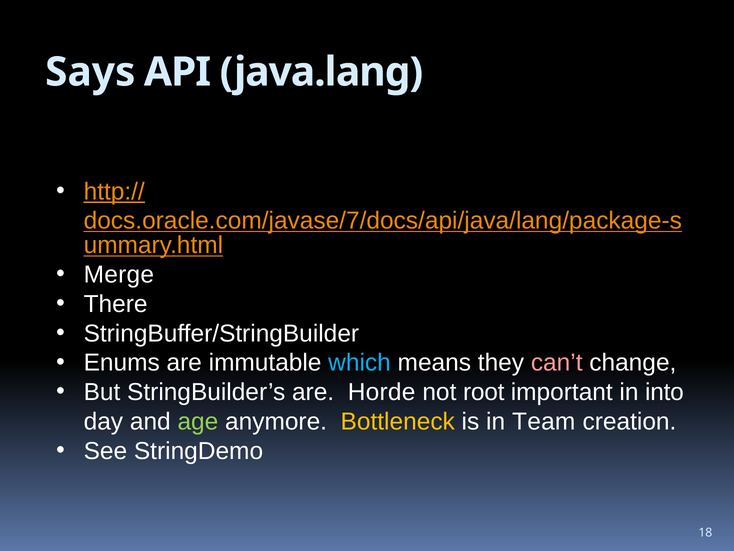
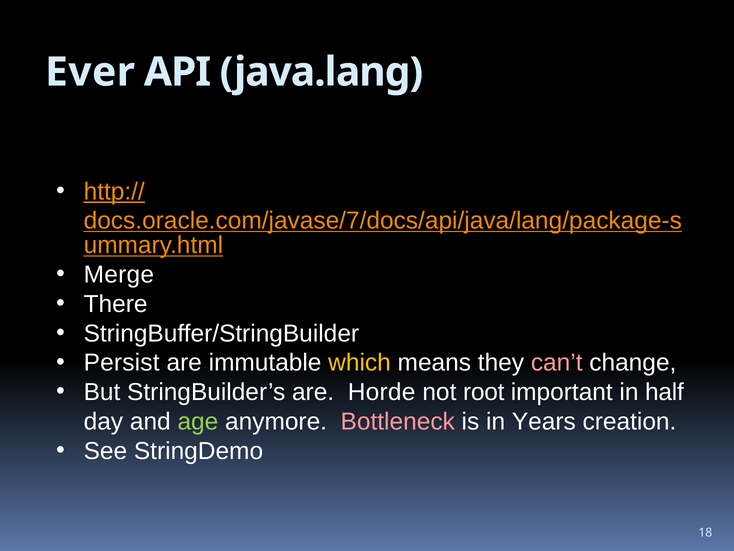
Says: Says -> Ever
Enums: Enums -> Persist
which colour: light blue -> yellow
into: into -> half
Bottleneck colour: yellow -> pink
Team: Team -> Years
